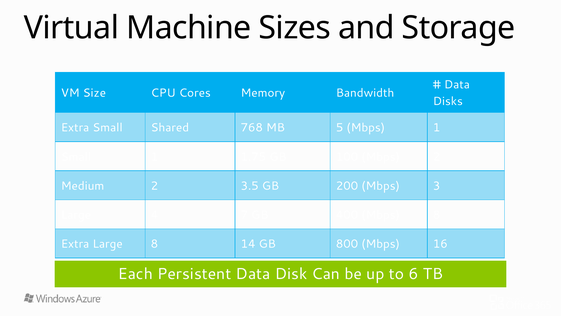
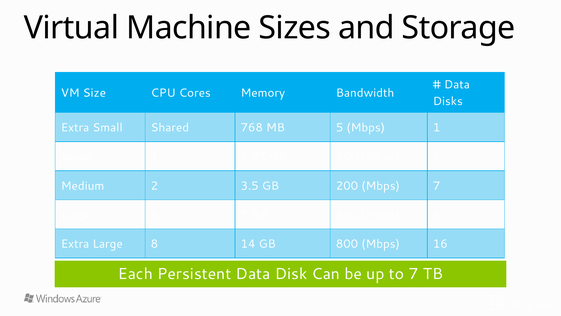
Mbps 3: 3 -> 7
to 6: 6 -> 7
